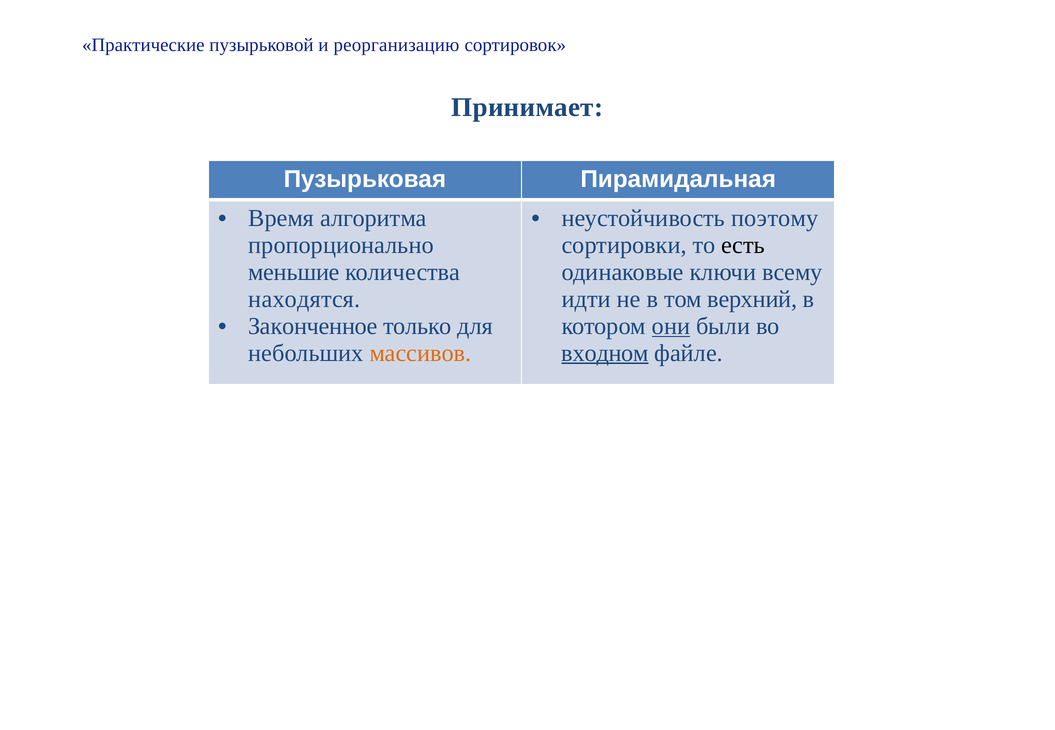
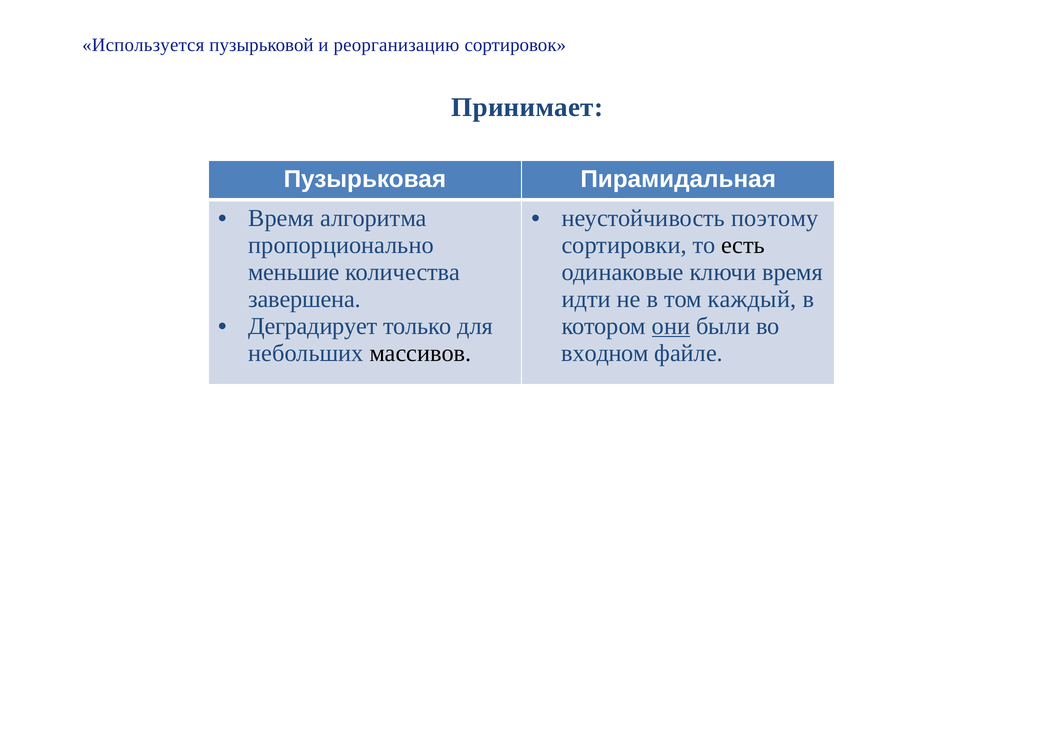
Практические: Практические -> Используется
ключи всему: всему -> время
находятся: находятся -> завершена
верхний: верхний -> каждый
Законченное: Законченное -> Деградирует
массивов colour: orange -> black
входном underline: present -> none
